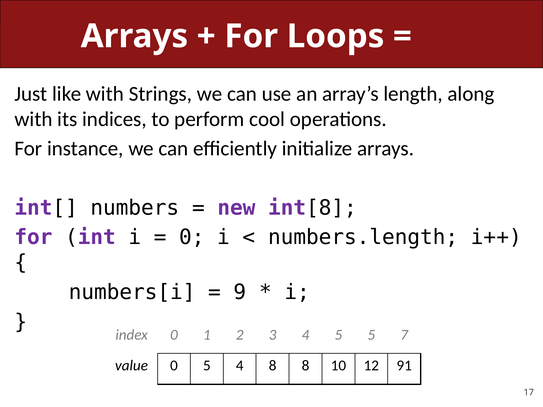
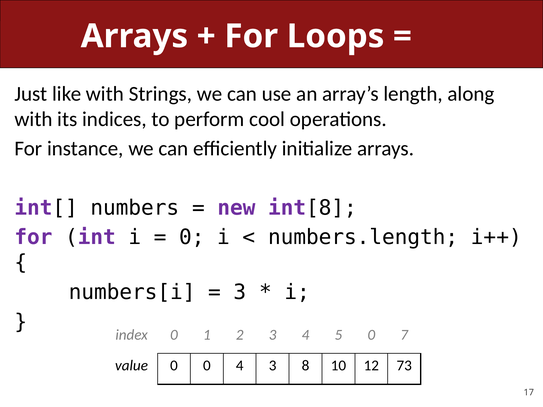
9 at (240, 292): 9 -> 3
5 5: 5 -> 0
0 5: 5 -> 0
4 8: 8 -> 3
91: 91 -> 73
